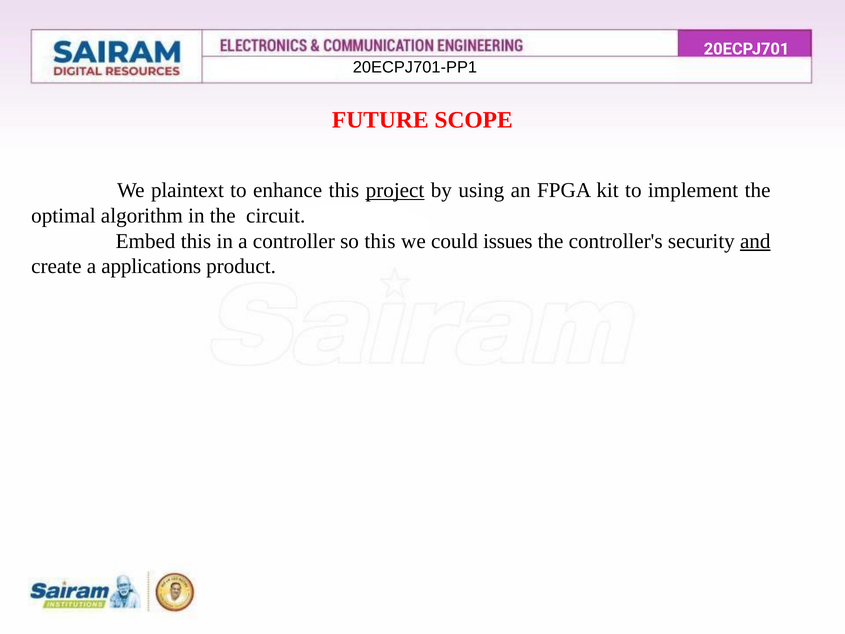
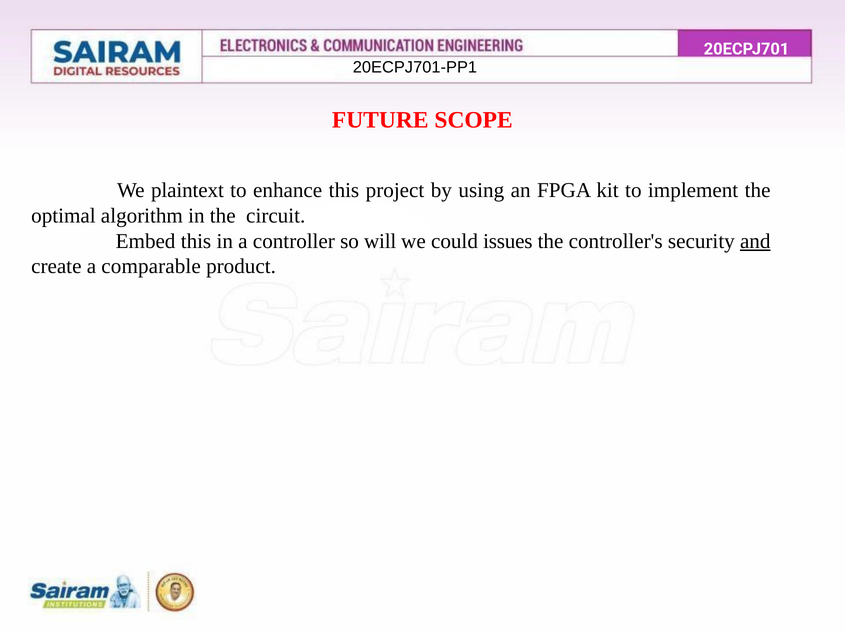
project underline: present -> none
so this: this -> will
applications: applications -> comparable
